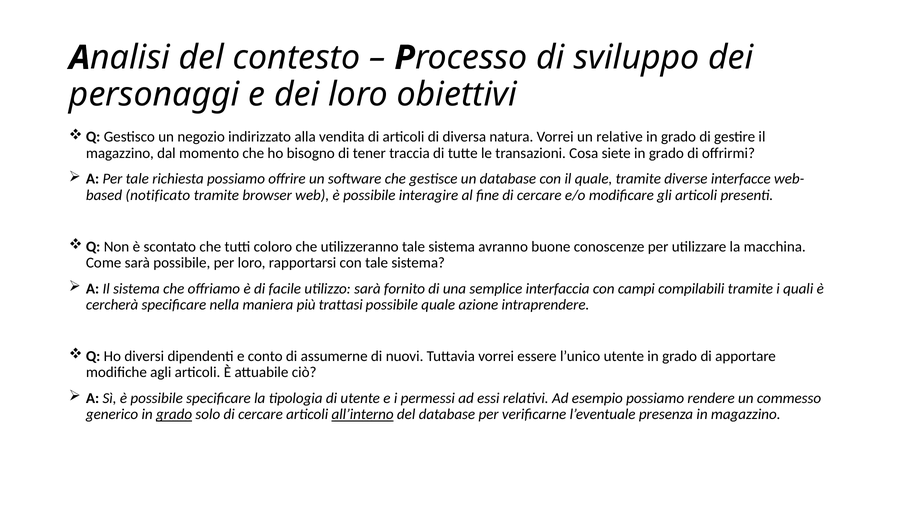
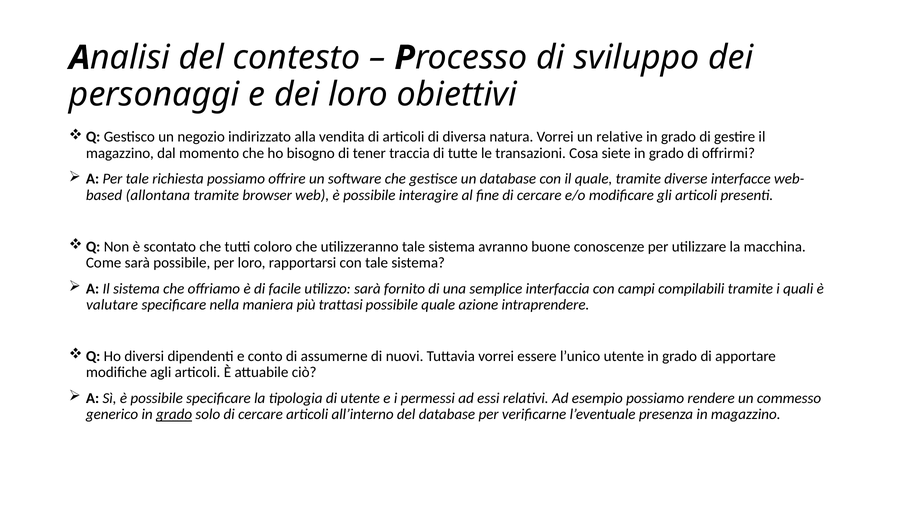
notificato: notificato -> allontana
cercherà: cercherà -> valutare
all’interno underline: present -> none
